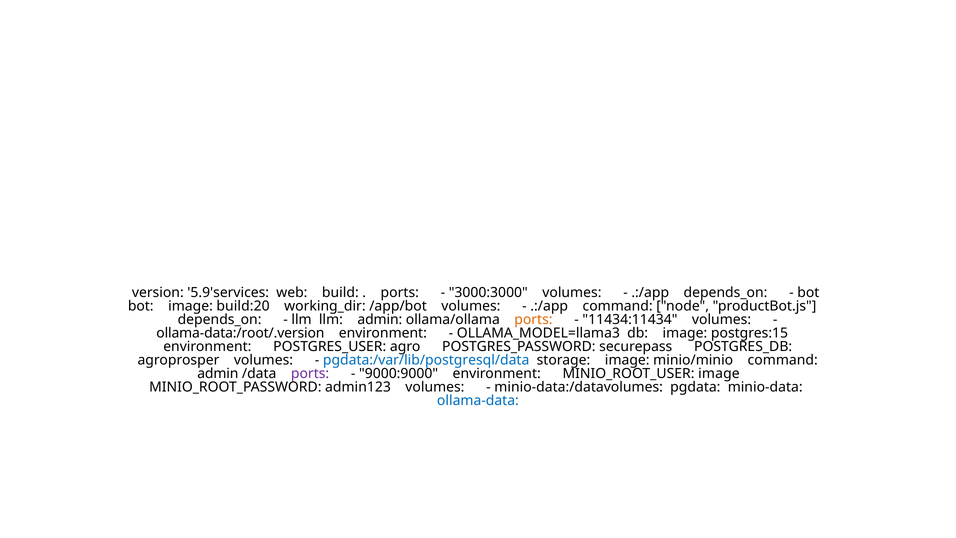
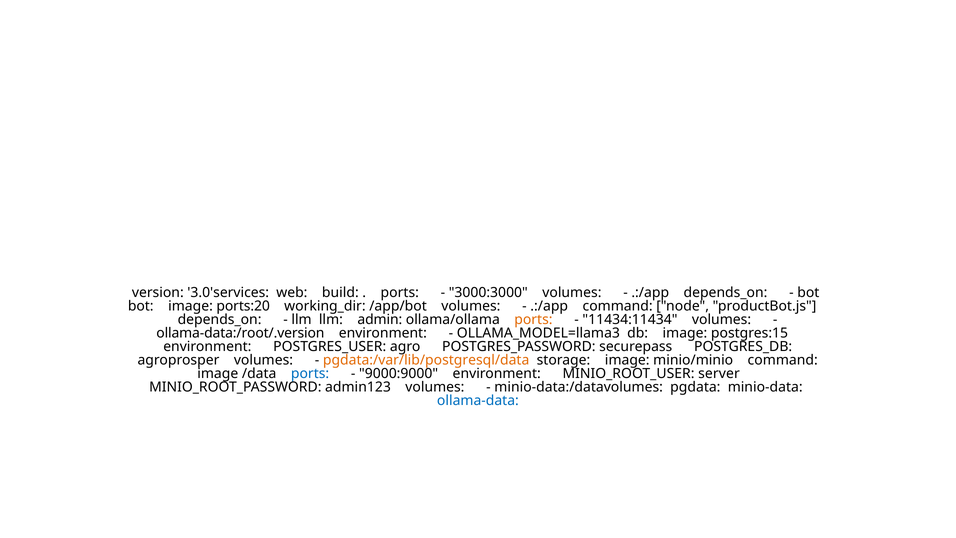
5.9'services: 5.9'services -> 3.0'services
build:20: build:20 -> ports:20
pgdata:/var/lib/postgresql/data colour: blue -> orange
admin at (218, 374): admin -> image
ports at (310, 374) colour: purple -> blue
MINIO_ROOT_USER image: image -> server
